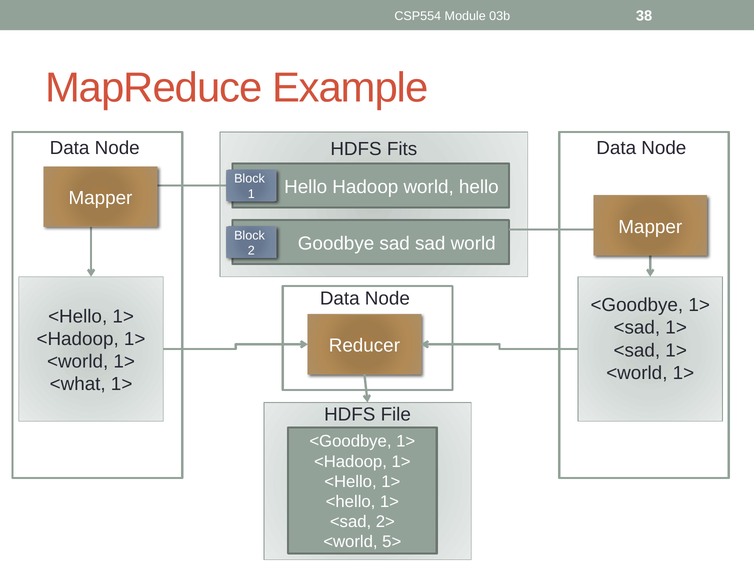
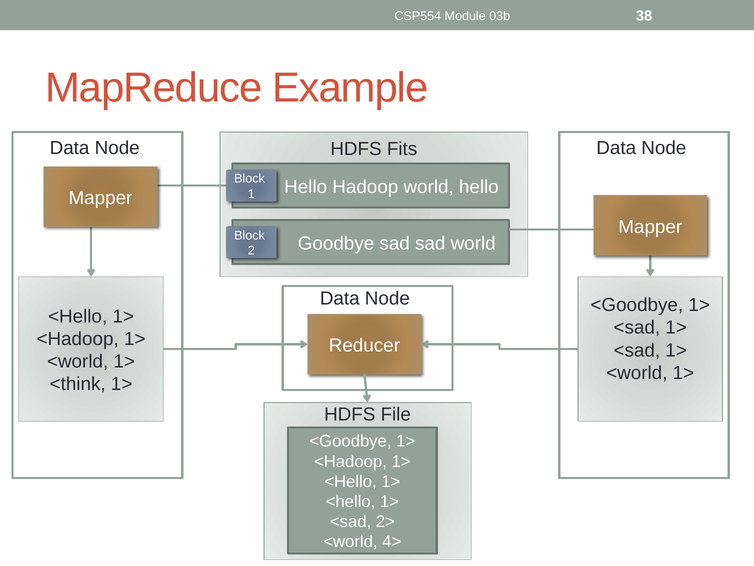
<what: <what -> <think
5>: 5> -> 4>
